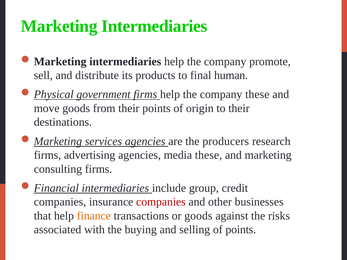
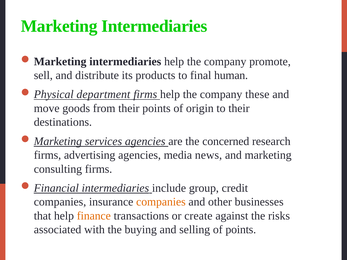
government: government -> department
producers: producers -> concerned
media these: these -> news
companies at (161, 202) colour: red -> orange
or goods: goods -> create
